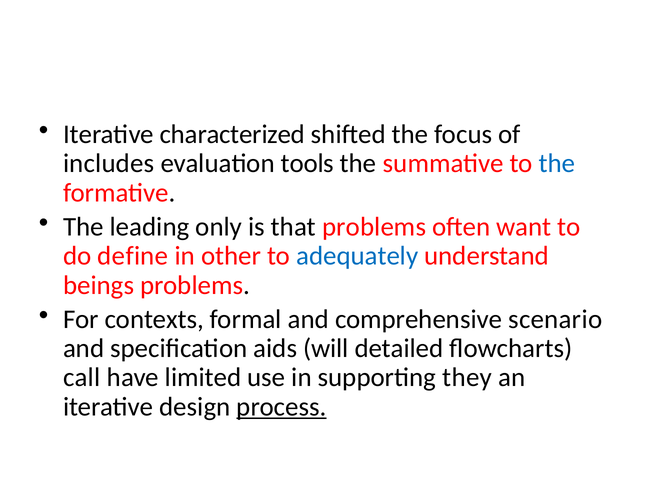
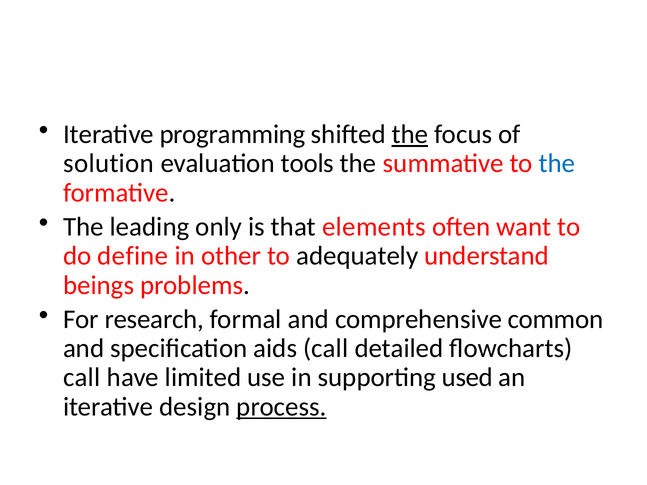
characterized: characterized -> programming
the at (410, 135) underline: none -> present
includes: includes -> solution
that problems: problems -> elements
adequately colour: blue -> black
contexts: contexts -> research
scenario: scenario -> common
aids will: will -> call
they: they -> used
